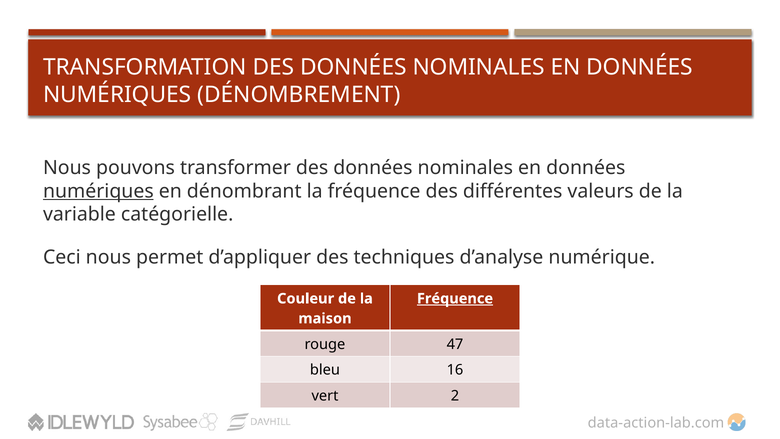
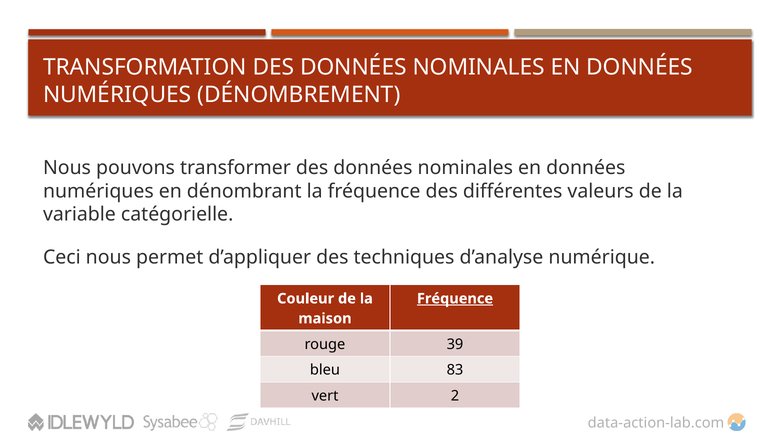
numériques at (98, 191) underline: present -> none
47: 47 -> 39
16: 16 -> 83
